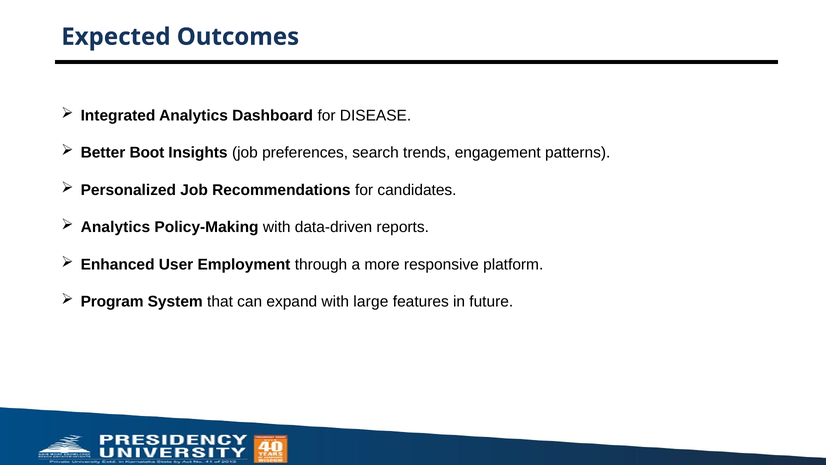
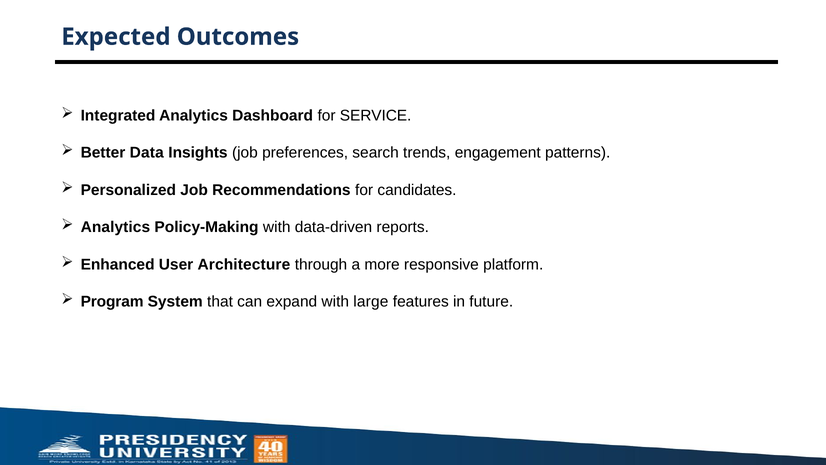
DISEASE: DISEASE -> SERVICE
Boot: Boot -> Data
Employment: Employment -> Architecture
